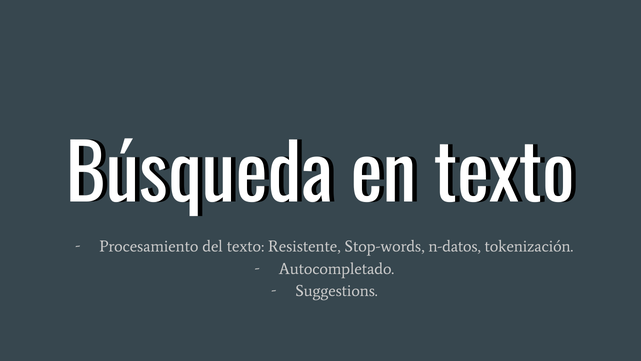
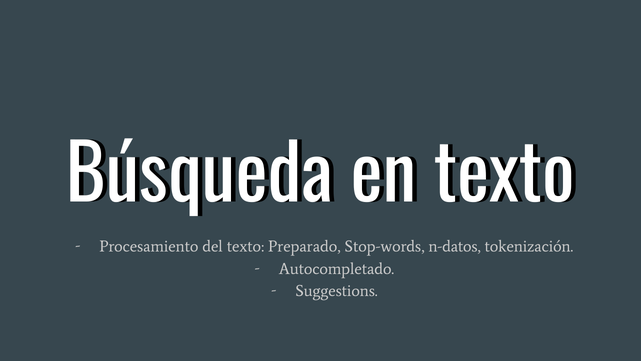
Resistente: Resistente -> Preparado
